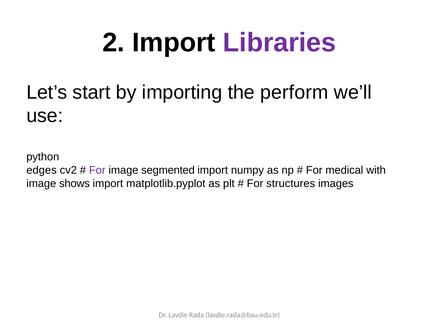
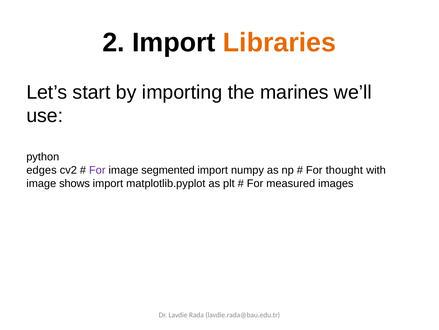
Libraries colour: purple -> orange
perform: perform -> marines
medical: medical -> thought
structures: structures -> measured
